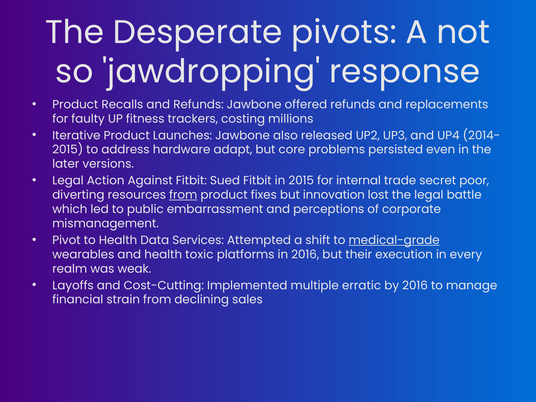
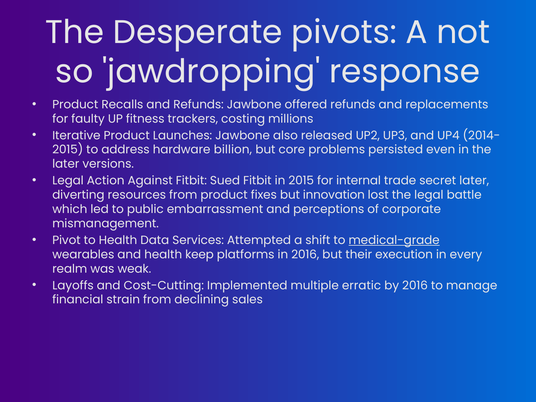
adapt: adapt -> billion
secret poor: poor -> later
from at (183, 195) underline: present -> none
toxic: toxic -> keep
